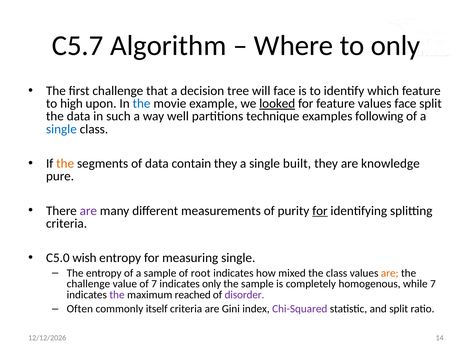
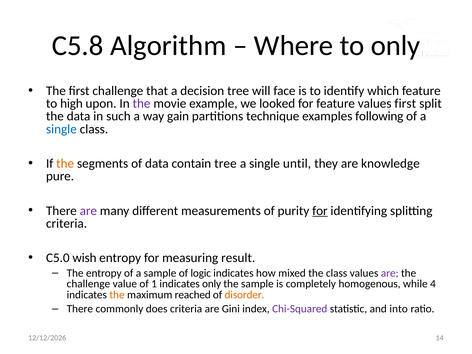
C5.7: C5.7 -> C5.8
the at (142, 104) colour: blue -> purple
looked underline: present -> none
values face: face -> first
well: well -> gain
contain they: they -> tree
built: built -> until
measuring single: single -> result
root: root -> logic
are at (390, 273) colour: orange -> purple
of 7: 7 -> 1
while 7: 7 -> 4
the at (117, 295) colour: purple -> orange
disorder colour: purple -> orange
Often at (80, 309): Often -> There
itself: itself -> does
and split: split -> into
